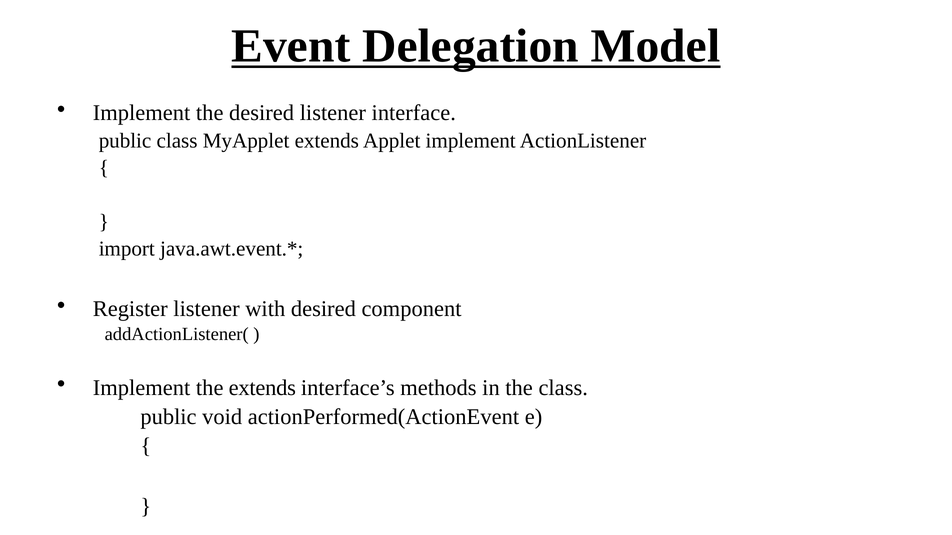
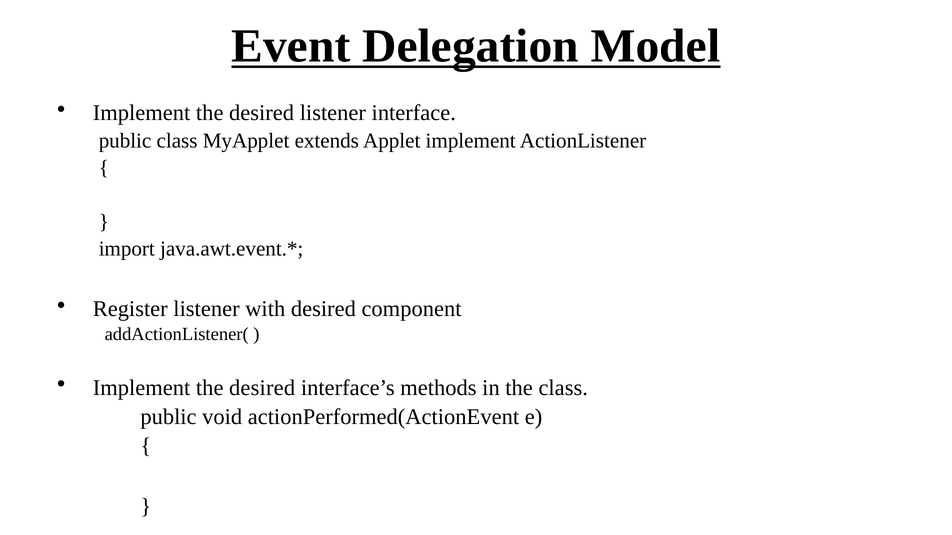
extends at (262, 388): extends -> desired
